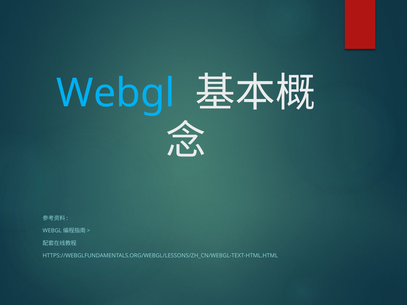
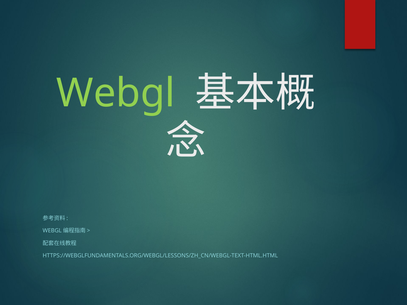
Webgl colour: light blue -> light green
